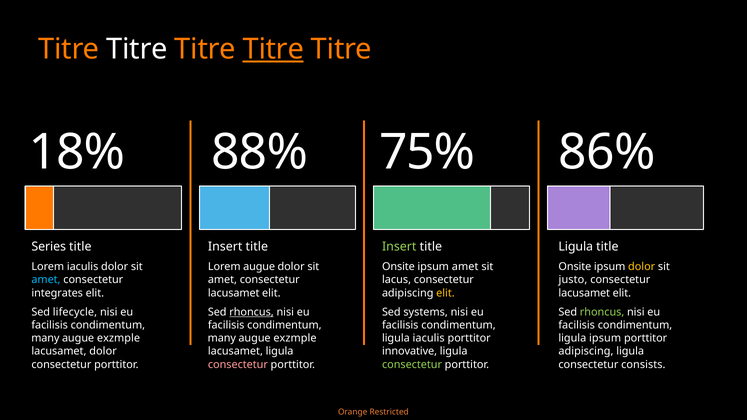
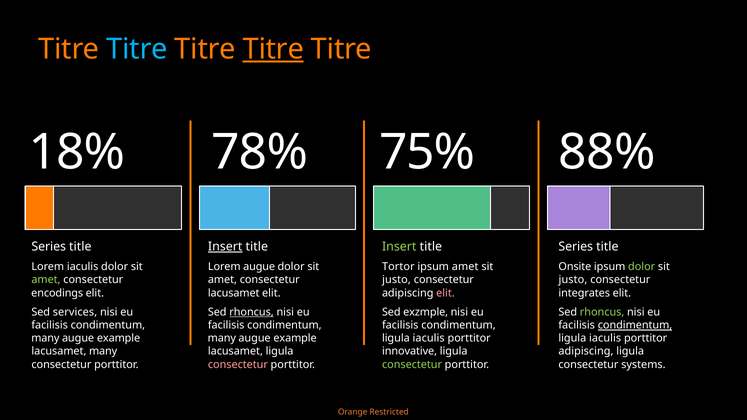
Titre at (137, 49) colour: white -> light blue
88%: 88% -> 78%
86%: 86% -> 88%
Insert at (225, 247) underline: none -> present
Ligula at (576, 247): Ligula -> Series
Onsite at (398, 267): Onsite -> Tortor
dolor at (642, 267) colour: yellow -> light green
amet at (46, 280) colour: light blue -> light green
lacus at (397, 280): lacus -> justo
integrates: integrates -> encodings
elit at (445, 293) colour: yellow -> pink
lacusamet at (584, 293): lacusamet -> integrates
lifecycle: lifecycle -> services
systems: systems -> exzmple
condimentum at (635, 325) underline: none -> present
exzmple at (119, 339): exzmple -> example
exzmple at (295, 339): exzmple -> example
ipsum at (605, 339): ipsum -> iaculis
lacusamet dolor: dolor -> many
consists: consists -> systems
